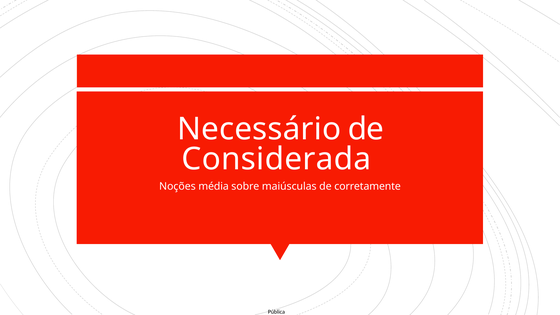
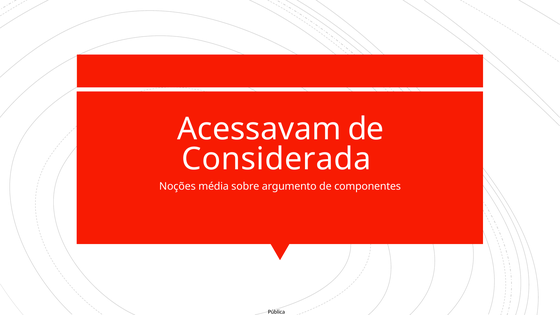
Necessário: Necessário -> Acessavam
maiúsculas: maiúsculas -> argumento
corretamente: corretamente -> componentes
